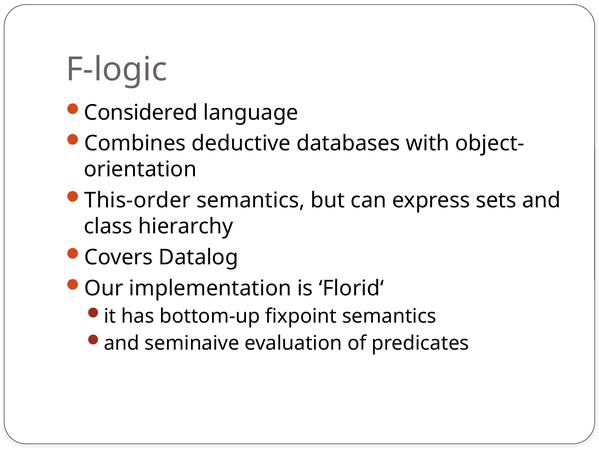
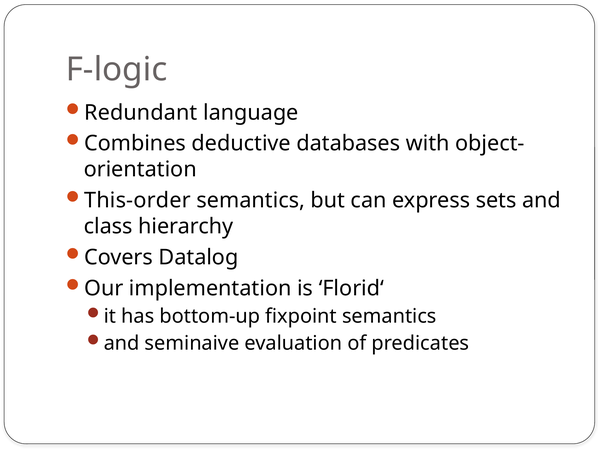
Considered: Considered -> Redundant
